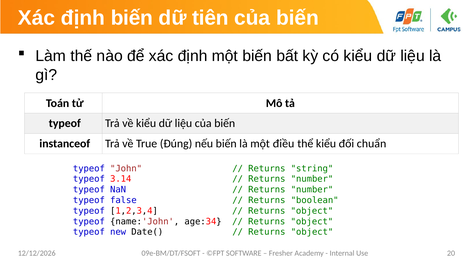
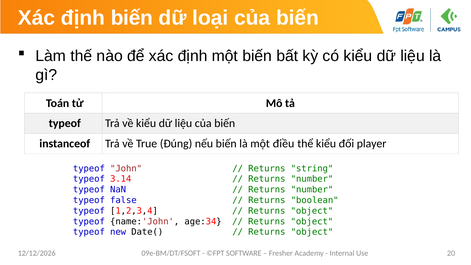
tiên: tiên -> loại
chuẩn: chuẩn -> player
